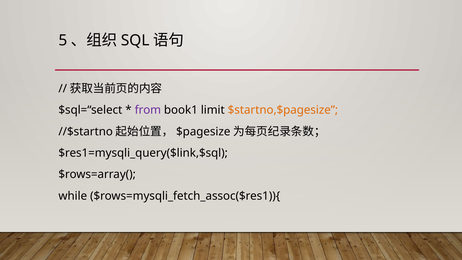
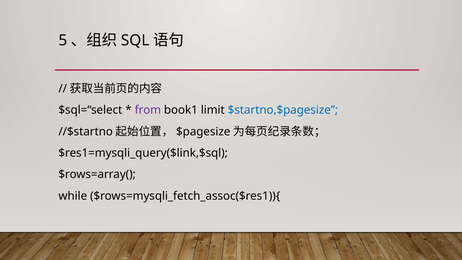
$startno,$pagesize colour: orange -> blue
